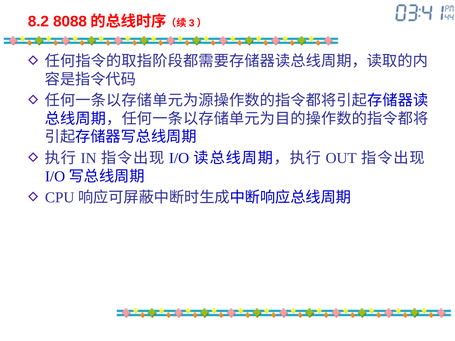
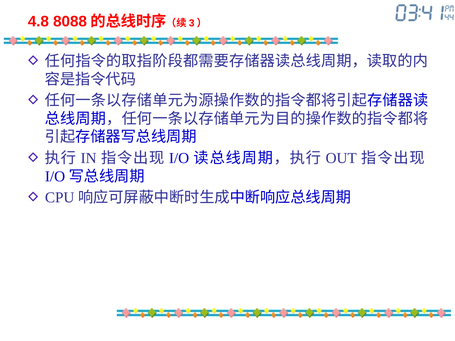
8.2: 8.2 -> 4.8
